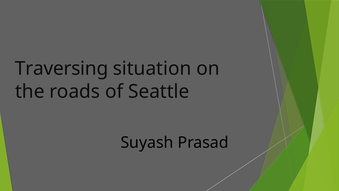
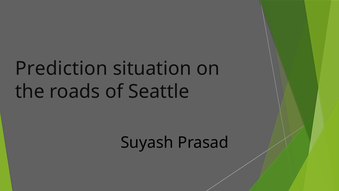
Traversing: Traversing -> Prediction
